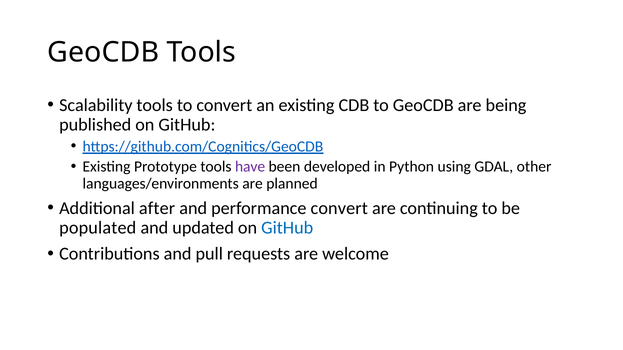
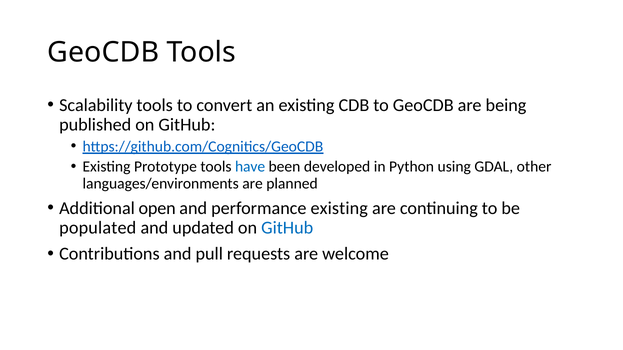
have colour: purple -> blue
after: after -> open
performance convert: convert -> existing
